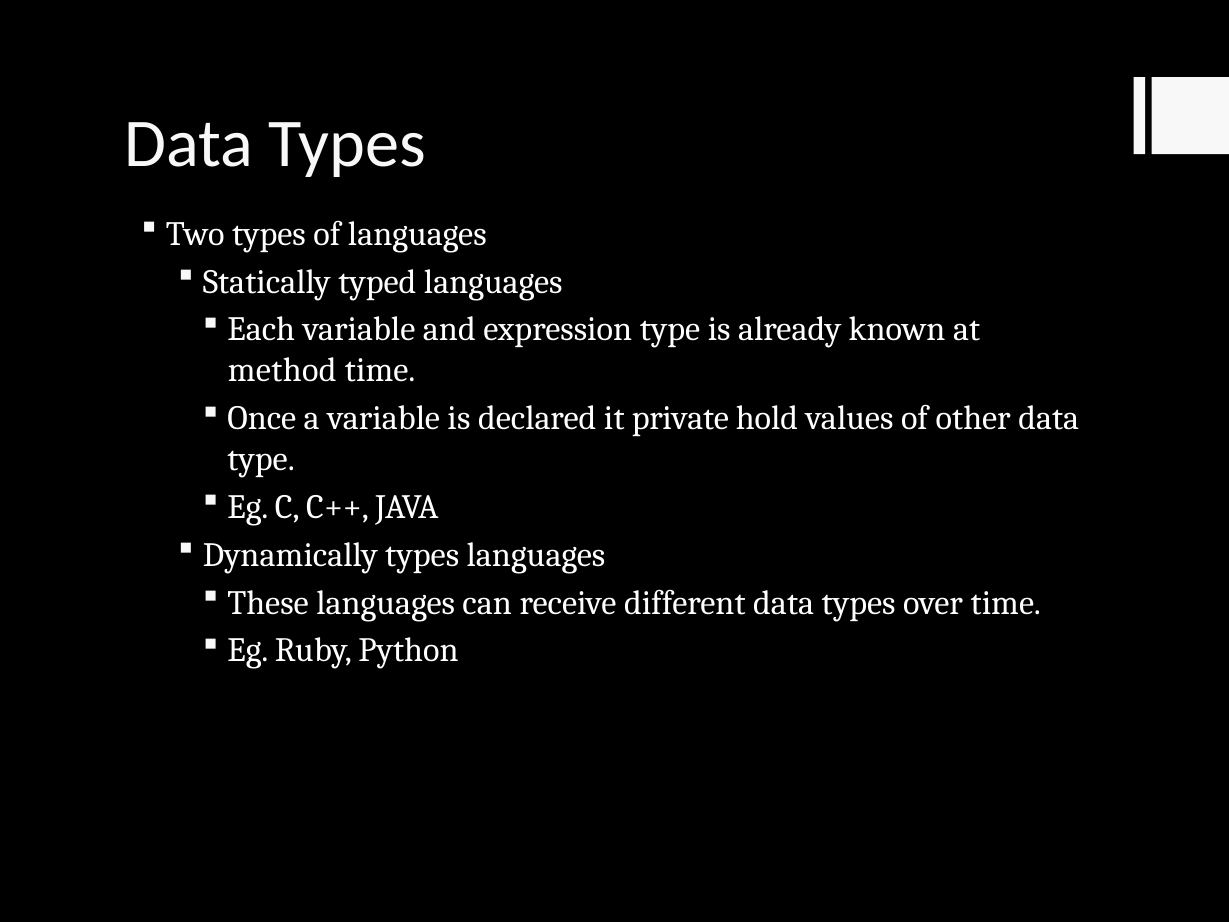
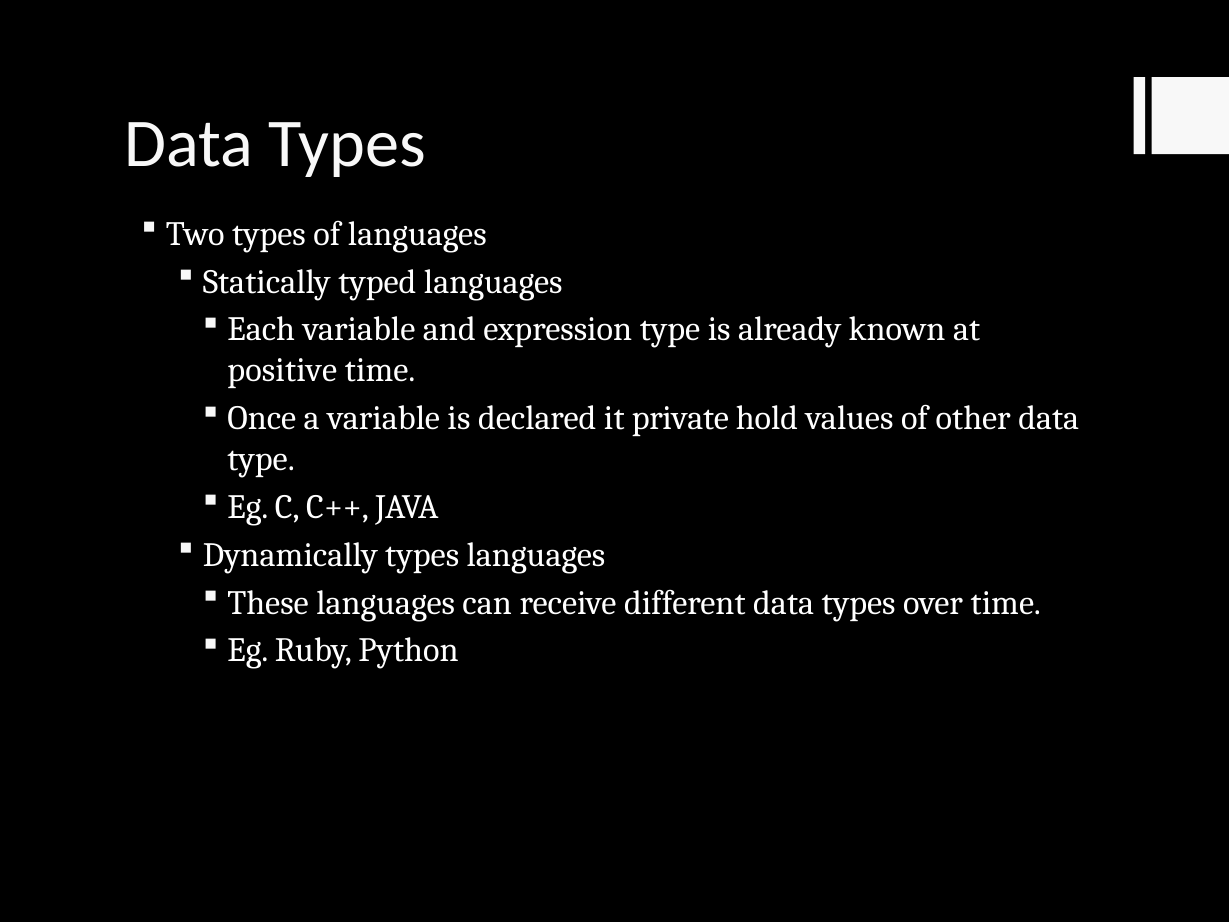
method: method -> positive
